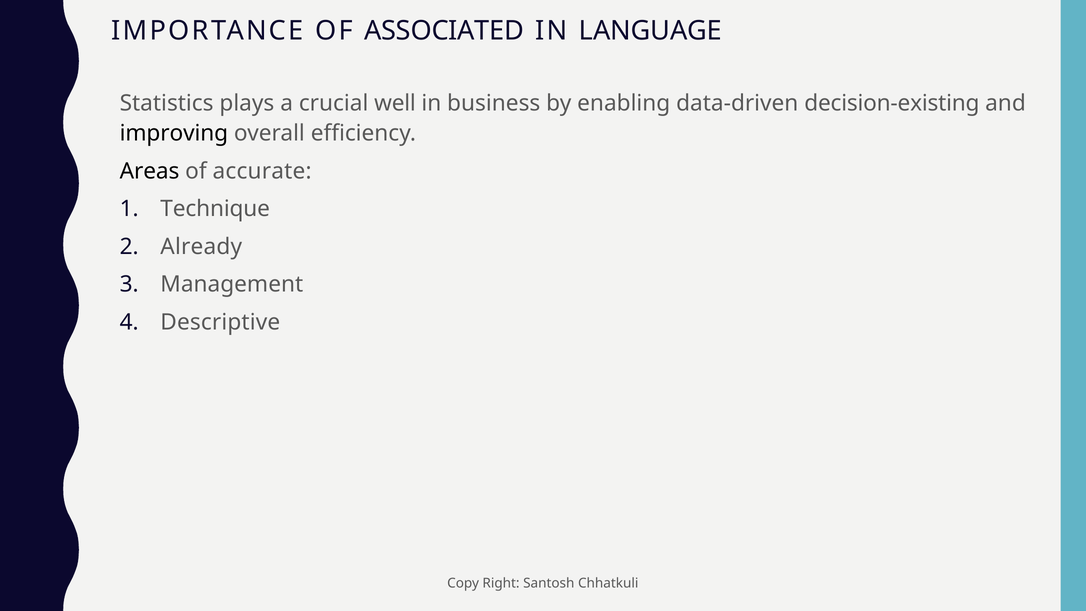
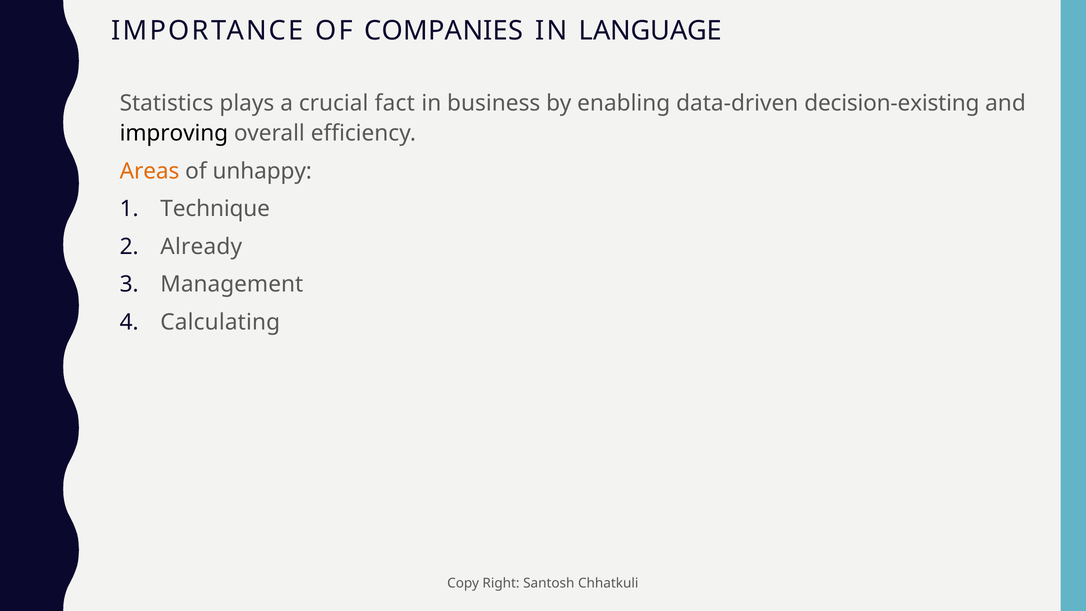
ASSOCIATED: ASSOCIATED -> COMPANIES
well: well -> fact
Areas colour: black -> orange
accurate: accurate -> unhappy
Descriptive: Descriptive -> Calculating
